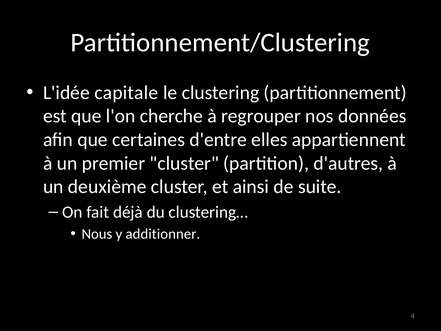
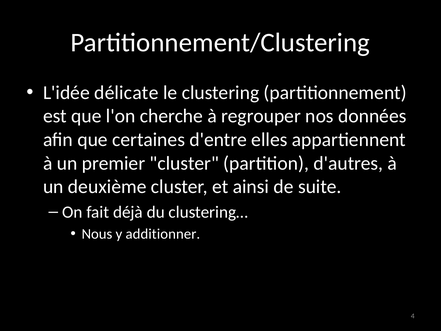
capitale: capitale -> délicate
